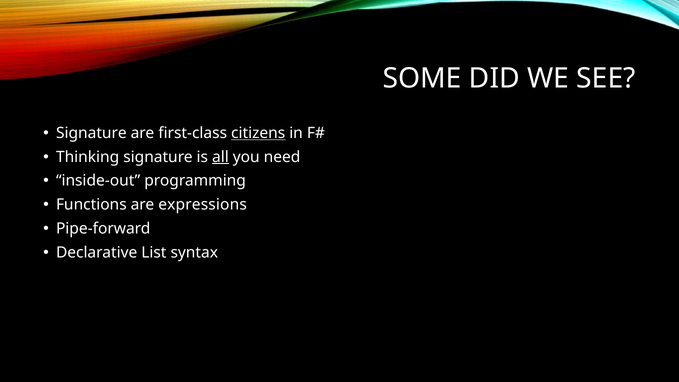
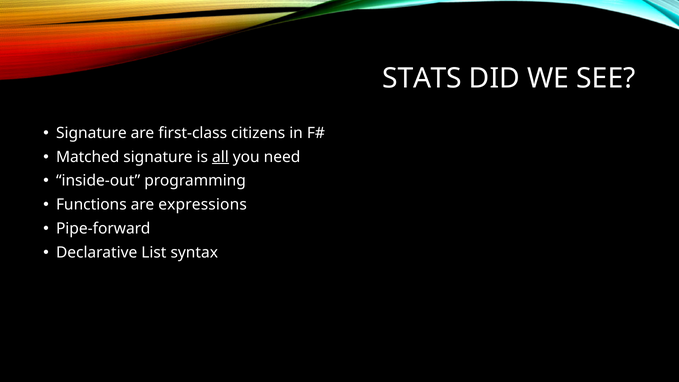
SOME: SOME -> STATS
citizens underline: present -> none
Thinking: Thinking -> Matched
